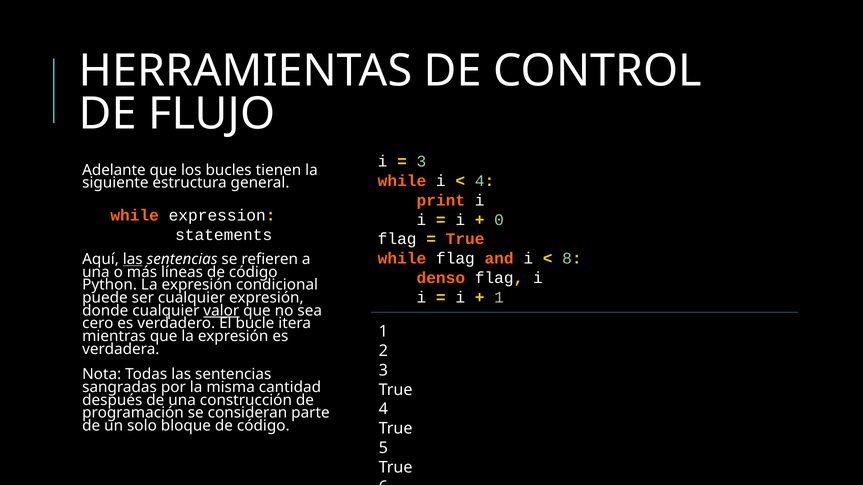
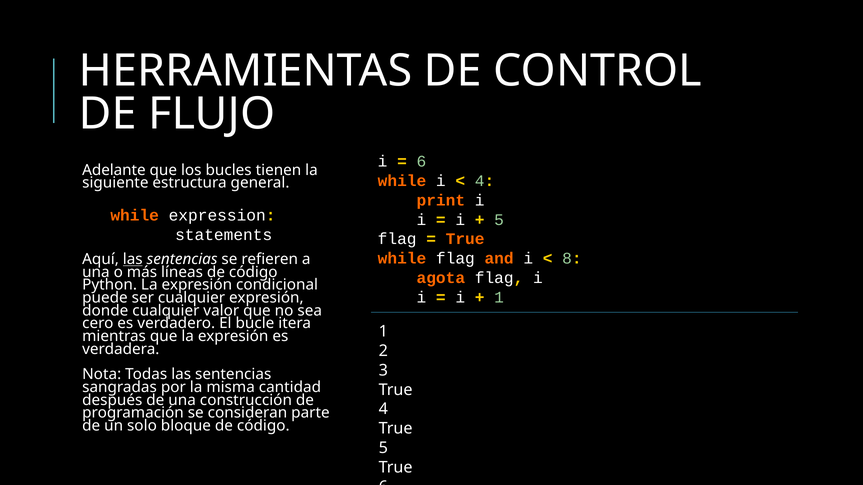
3 at (421, 162): 3 -> 6
0 at (499, 220): 0 -> 5
denso: denso -> agota
valor underline: present -> none
